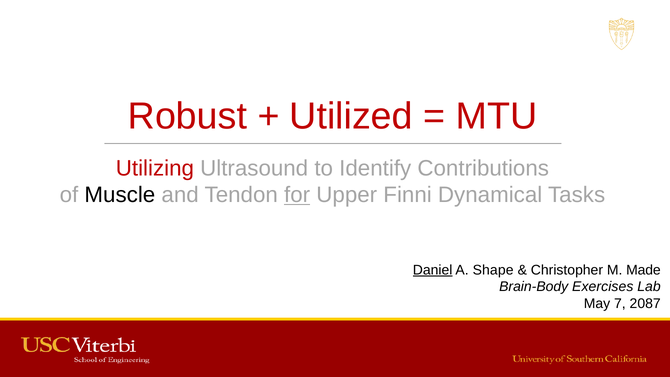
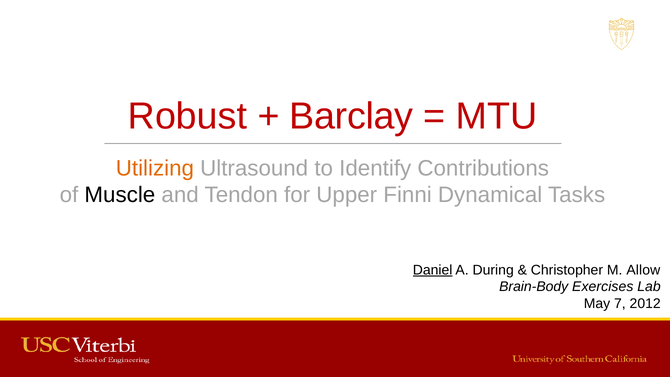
Utilized: Utilized -> Barclay
Utilizing colour: red -> orange
for underline: present -> none
Shape: Shape -> During
Made: Made -> Allow
2087: 2087 -> 2012
